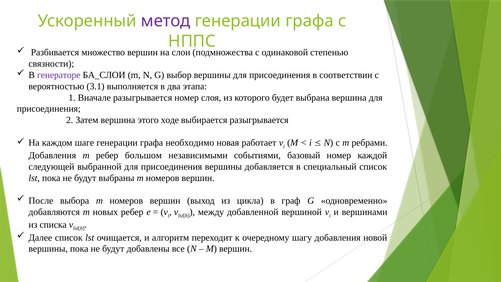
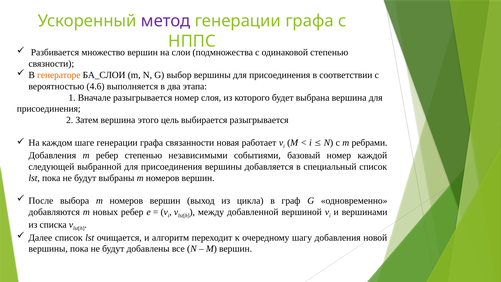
генераторе colour: purple -> orange
3.1: 3.1 -> 4.6
ходе: ходе -> цель
необходимо: необходимо -> связанности
ребер большом: большом -> степенью
